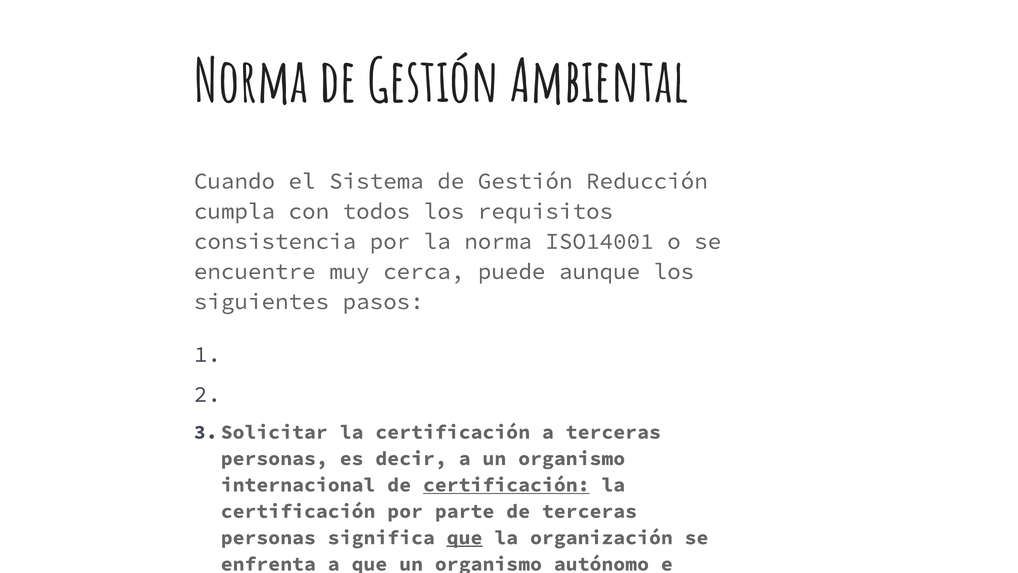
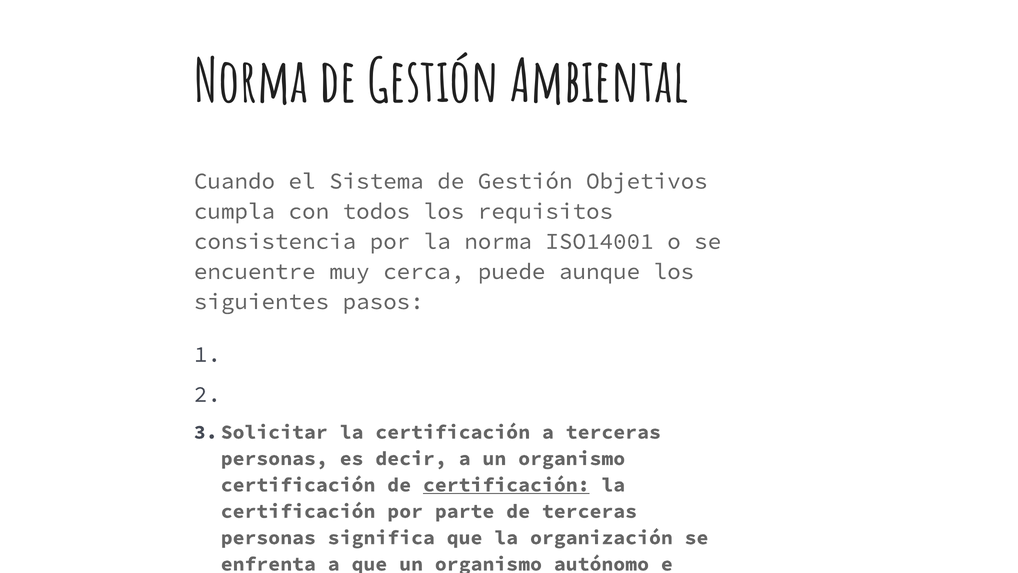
Reducción: Reducción -> Objetivos
internacional at (298, 485): internacional -> certificación
que at (465, 537) underline: present -> none
